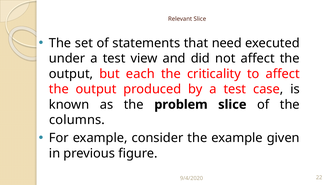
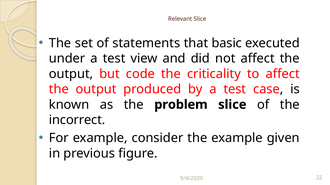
need: need -> basic
each: each -> code
columns: columns -> incorrect
